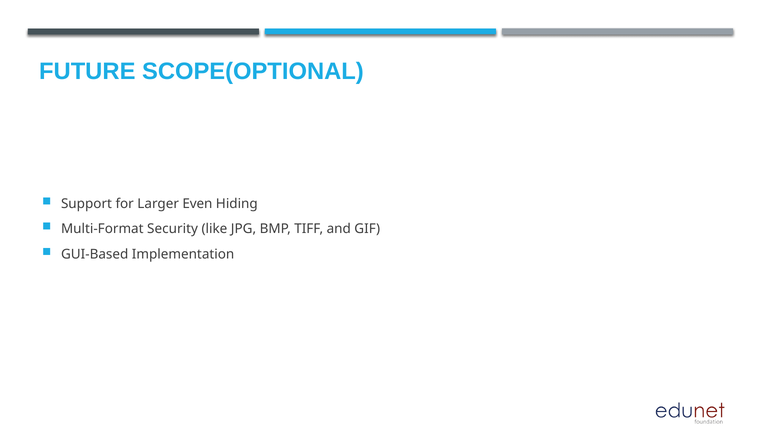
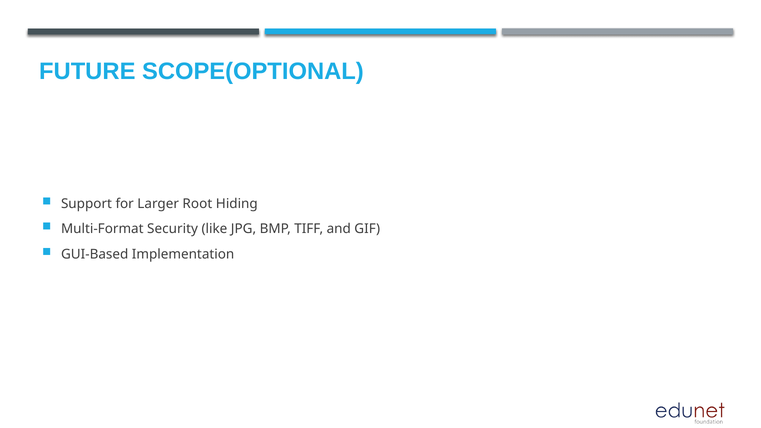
Even: Even -> Root
